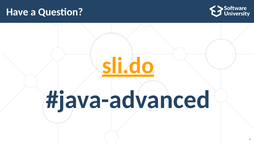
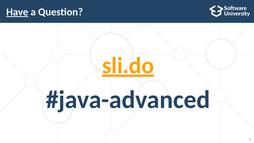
Have underline: none -> present
